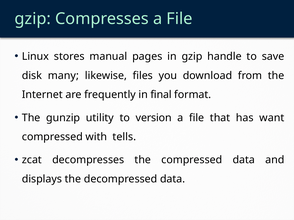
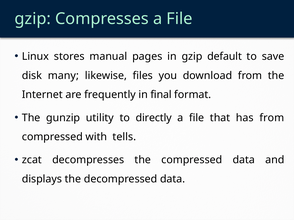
handle: handle -> default
version: version -> directly
has want: want -> from
